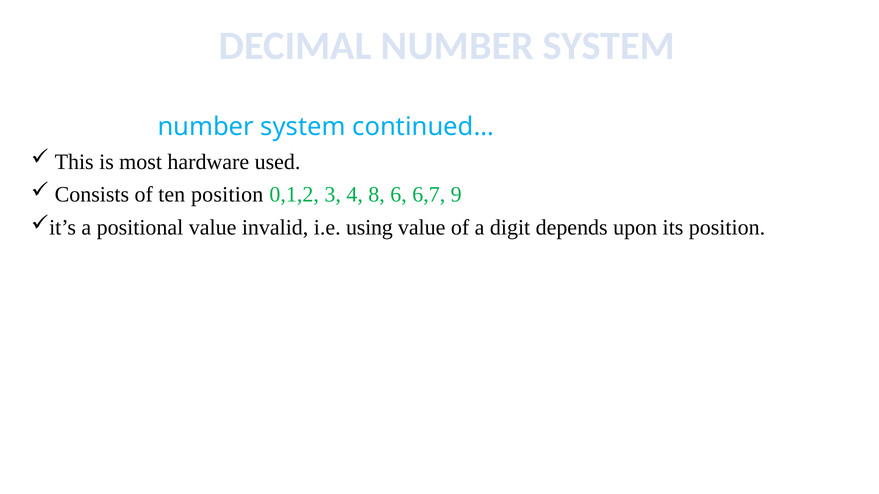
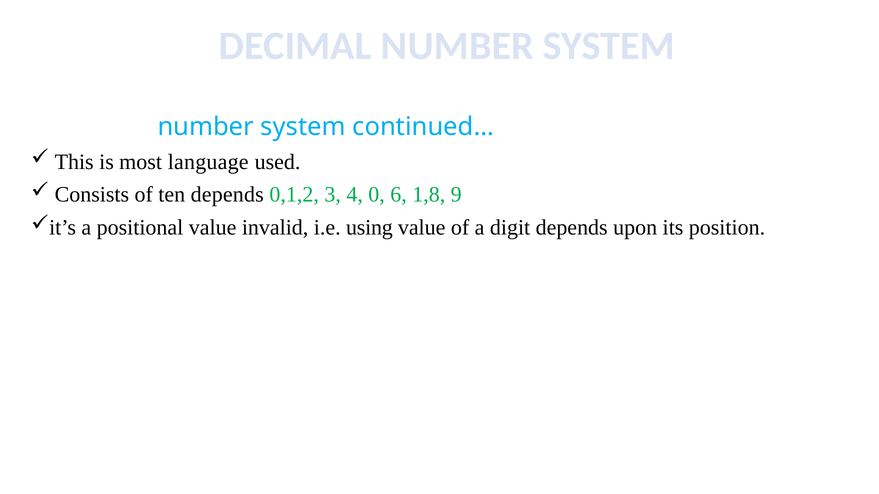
hardware: hardware -> language
ten position: position -> depends
8: 8 -> 0
6,7: 6,7 -> 1,8
